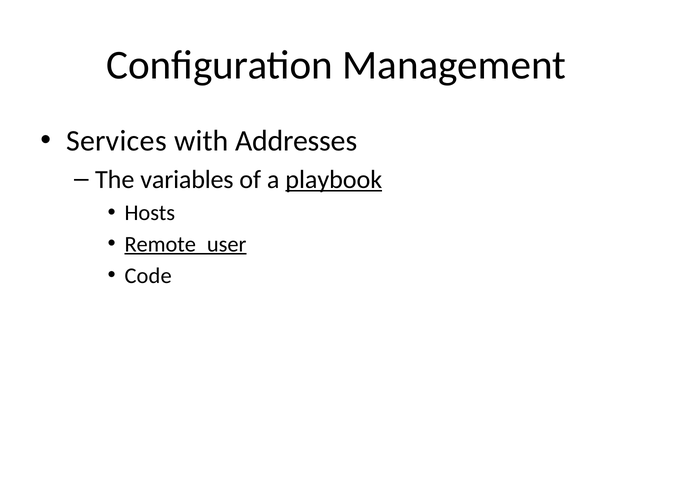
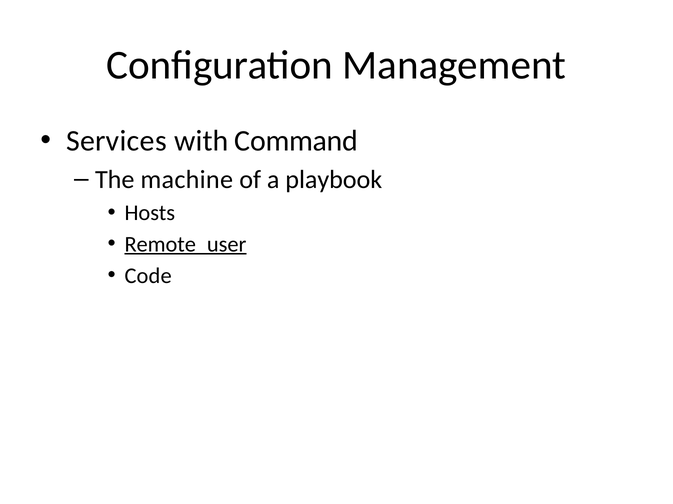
Addresses: Addresses -> Command
variables: variables -> machine
playbook underline: present -> none
